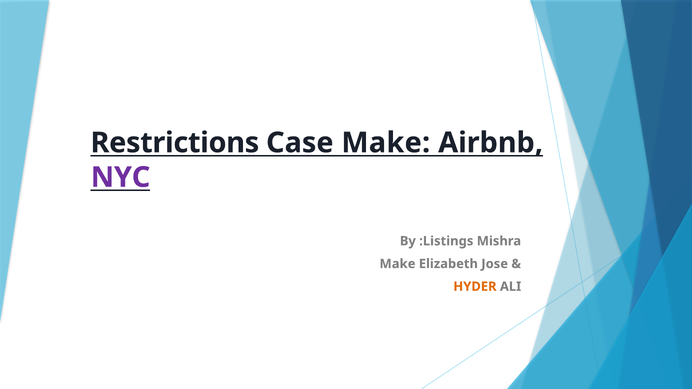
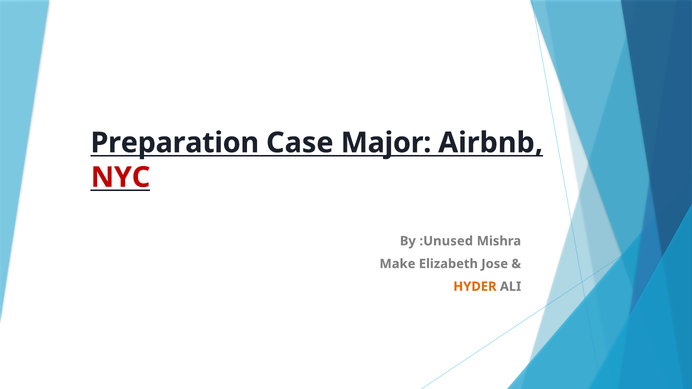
Restrictions: Restrictions -> Preparation
Case Make: Make -> Major
NYC colour: purple -> red
:Listings: :Listings -> :Unused
